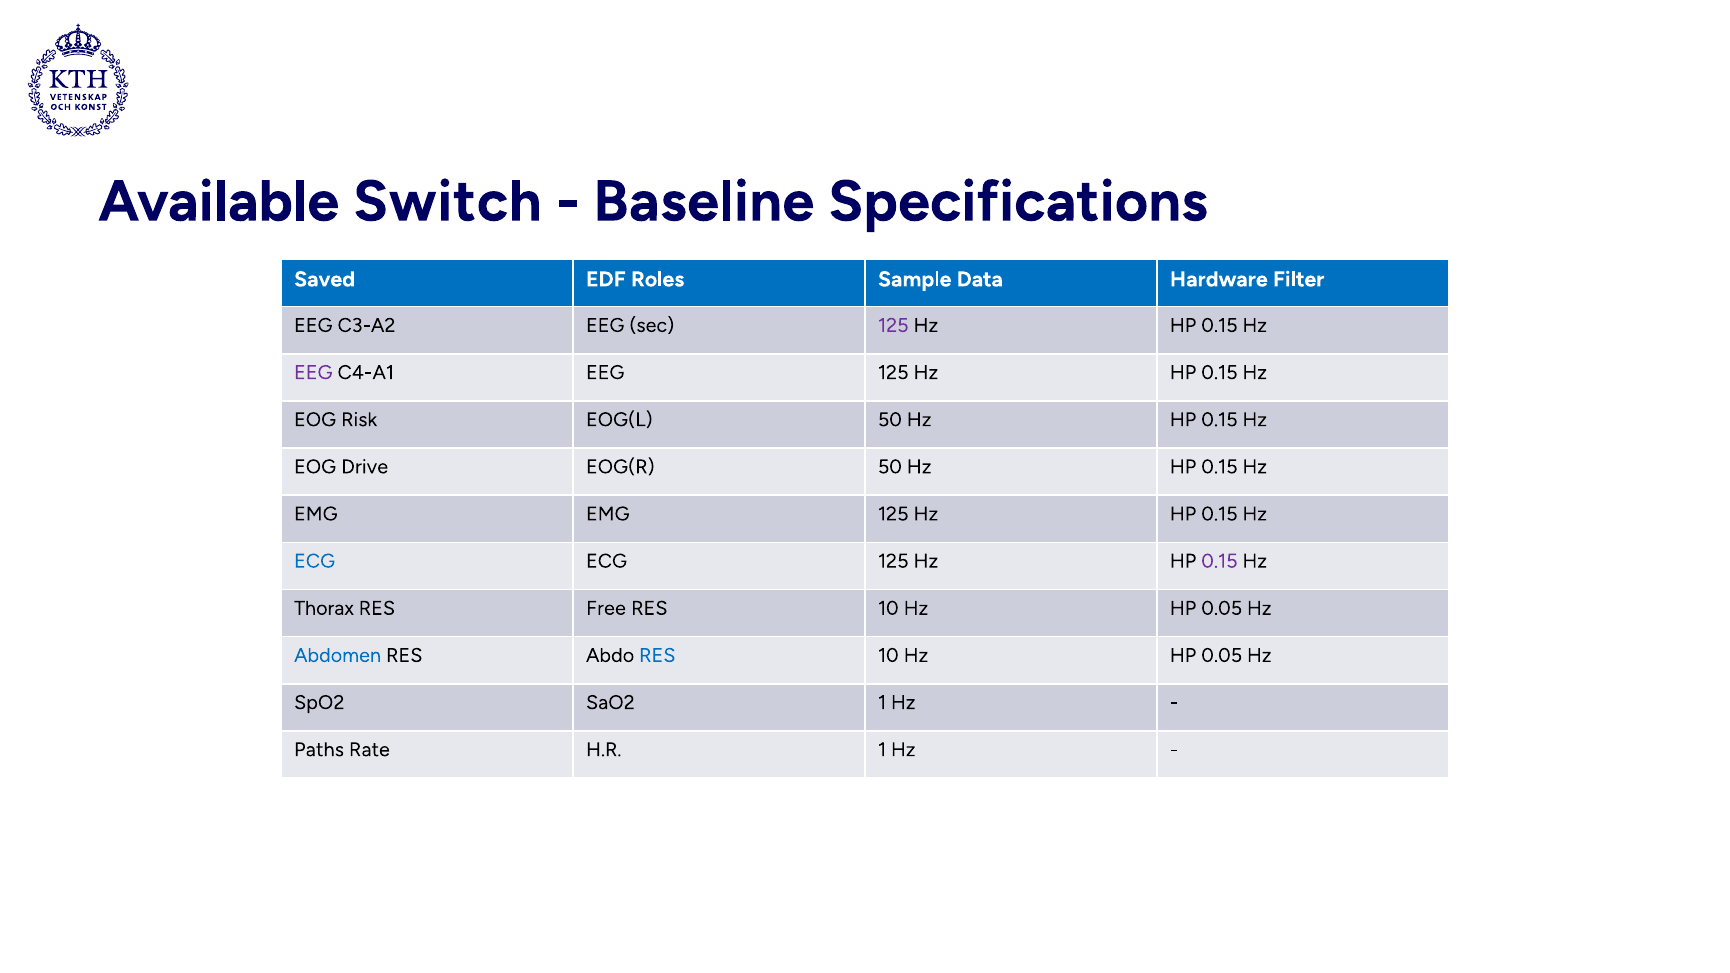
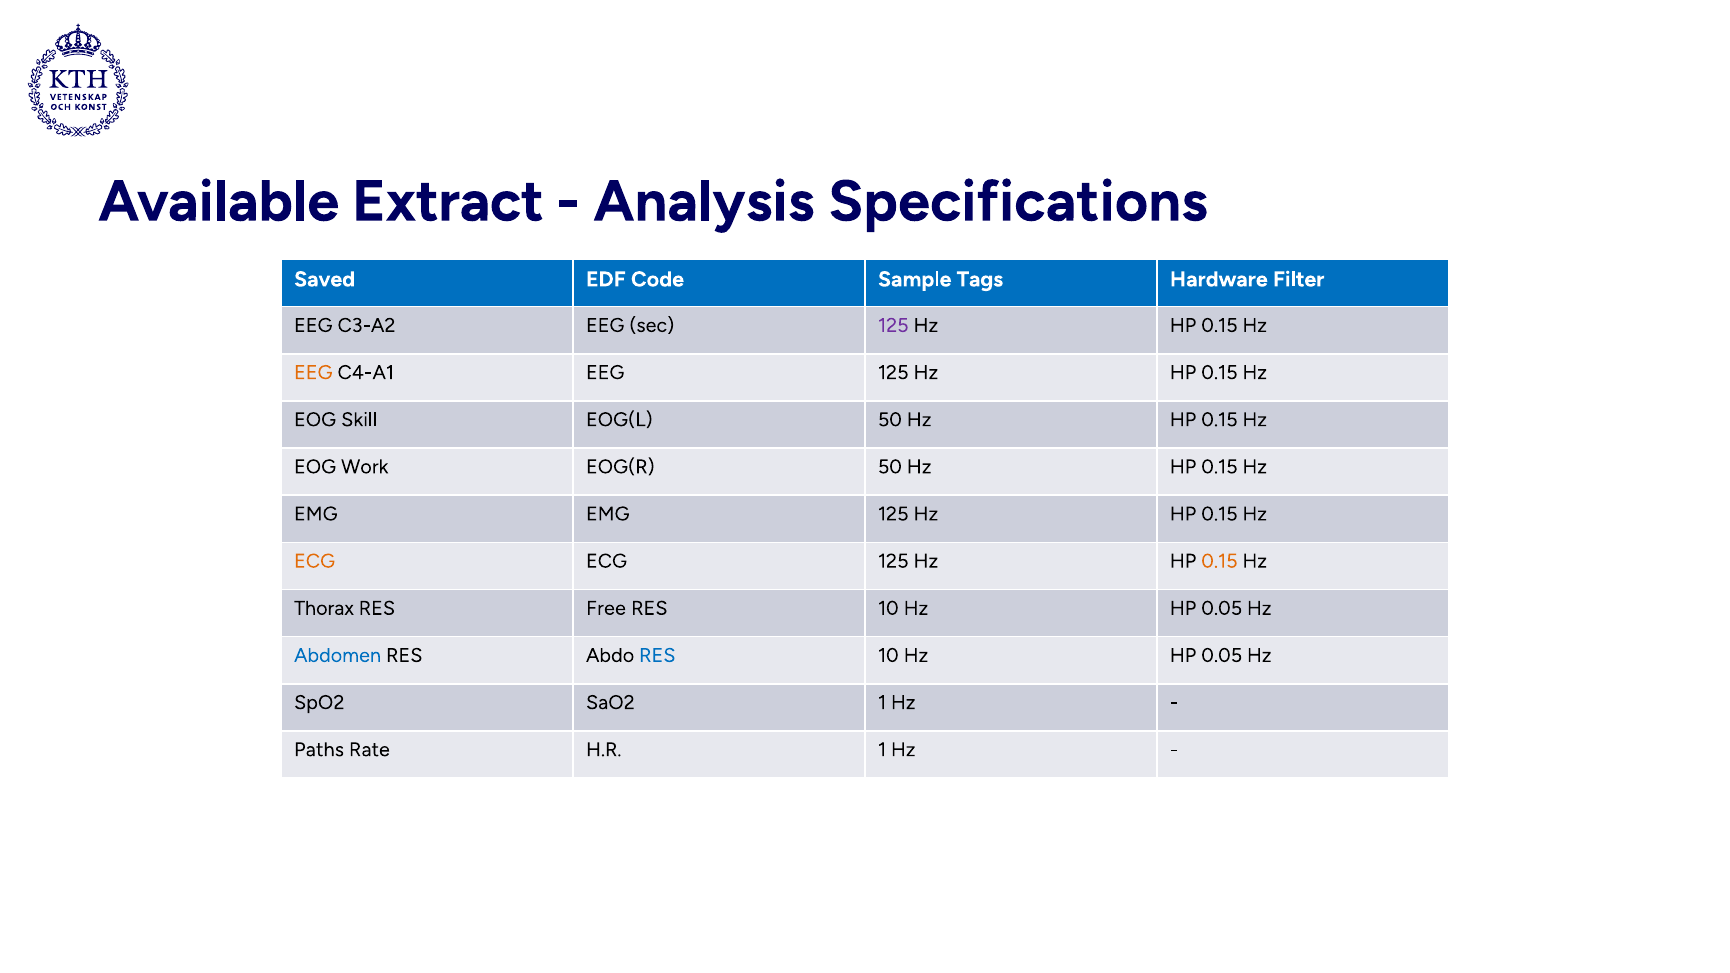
Switch: Switch -> Extract
Baseline: Baseline -> Analysis
Roles: Roles -> Code
Data: Data -> Tags
EEG at (313, 373) colour: purple -> orange
Risk: Risk -> Skill
Drive: Drive -> Work
ECG at (315, 561) colour: blue -> orange
0.15 at (1219, 561) colour: purple -> orange
